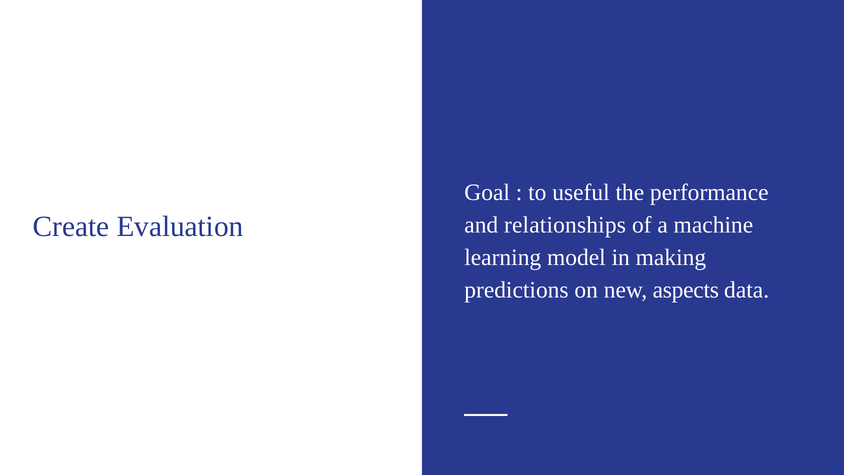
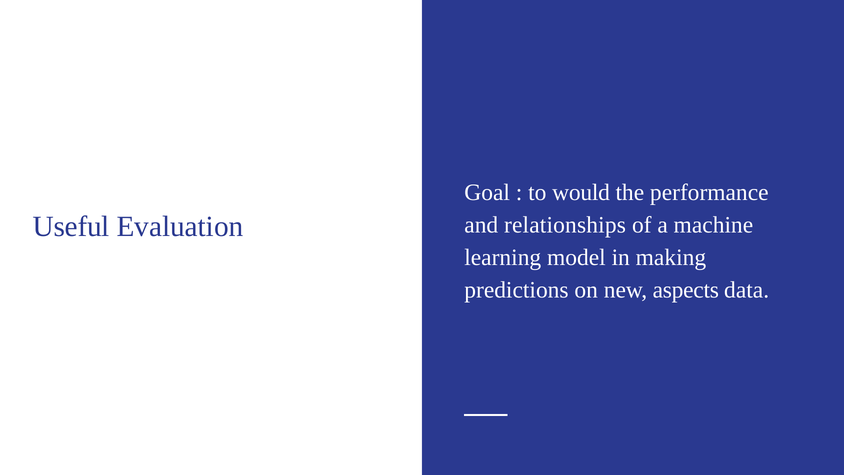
useful: useful -> would
Create: Create -> Useful
